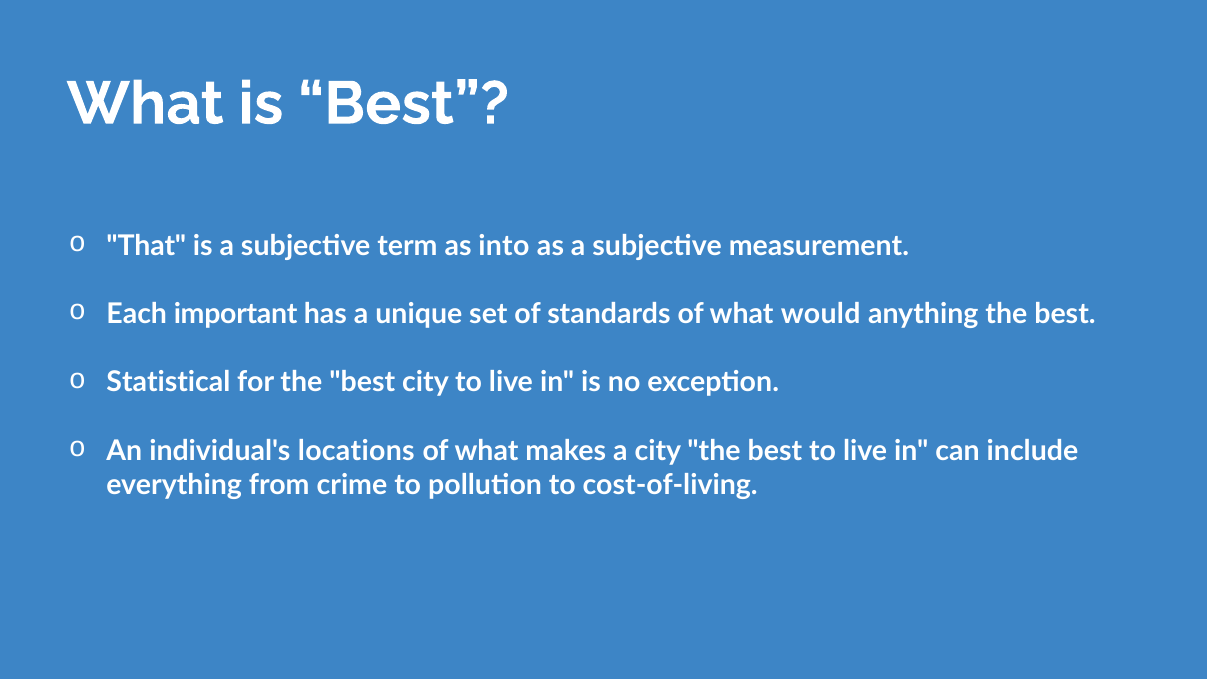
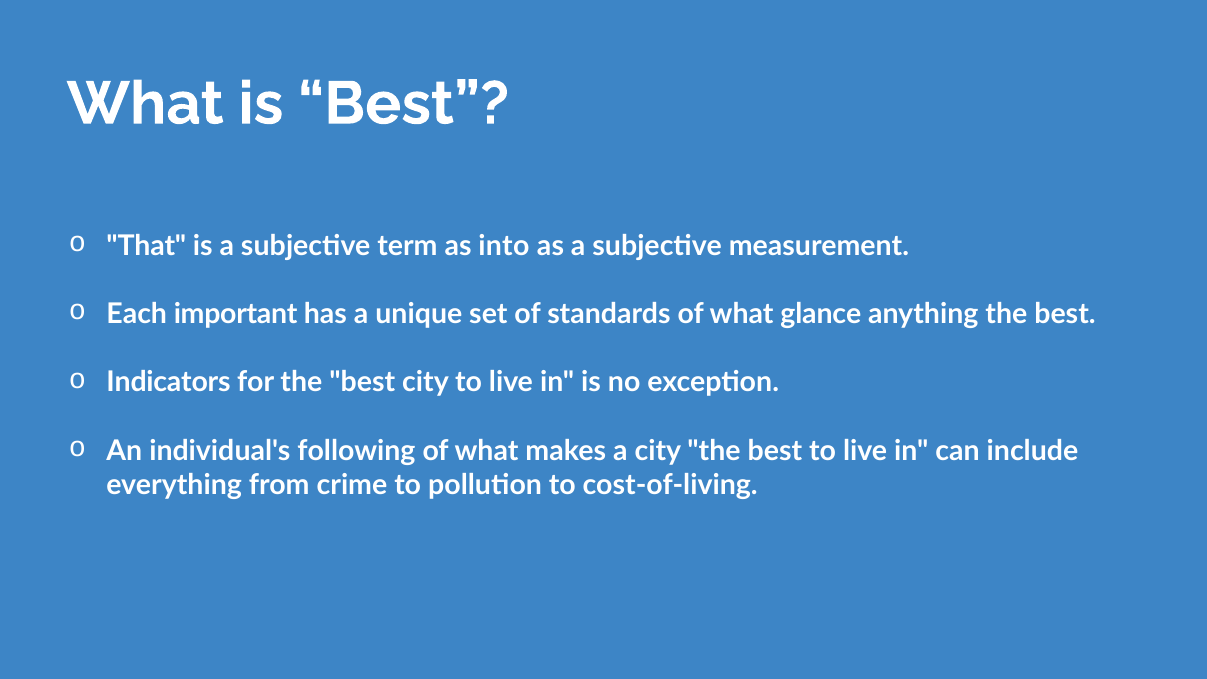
would: would -> glance
Statistical: Statistical -> Indicators
locations: locations -> following
